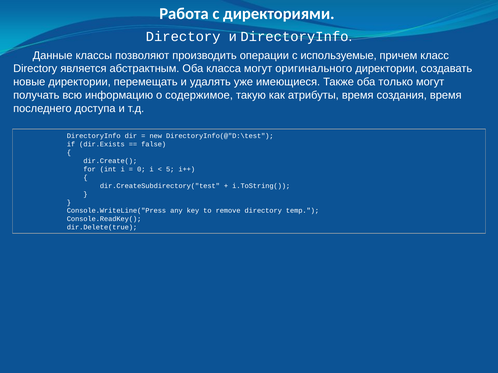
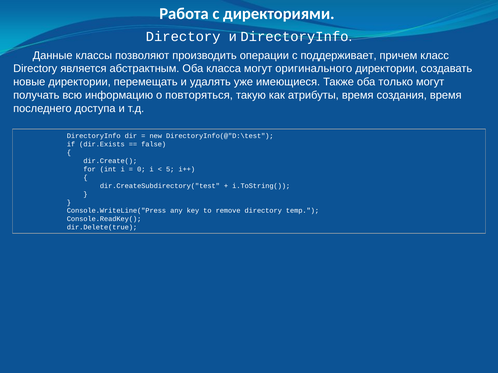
используемые: используемые -> поддерживает
содержимое: содержимое -> повторяться
